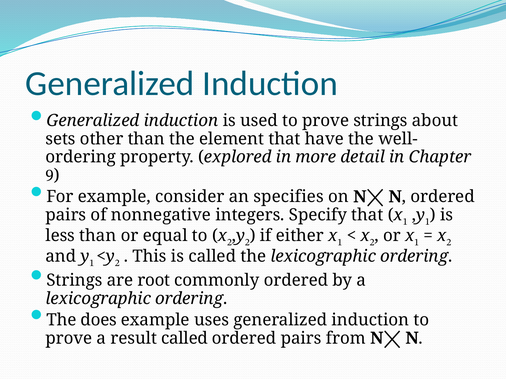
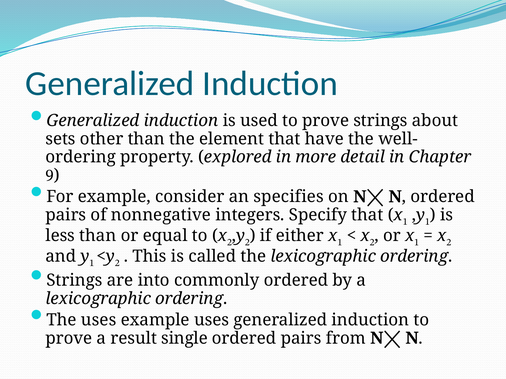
root: root -> into
The does: does -> uses
result called: called -> single
